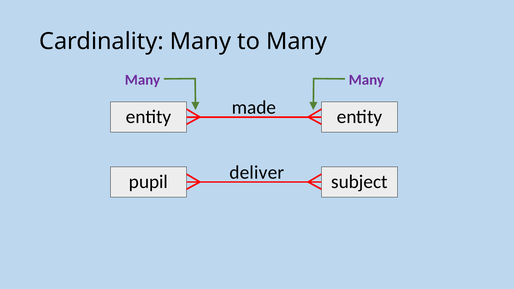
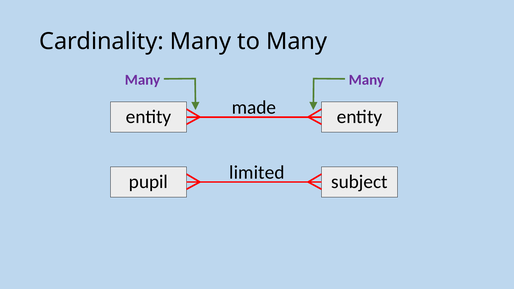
deliver: deliver -> limited
